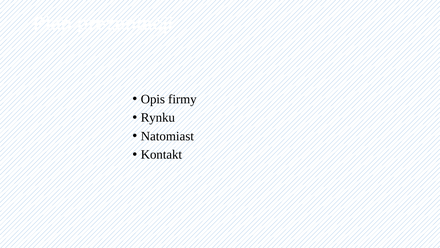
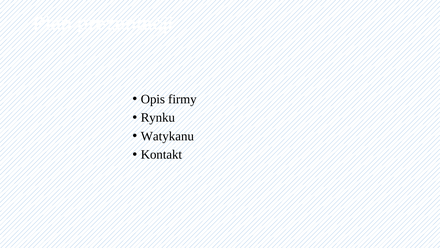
Natomiast: Natomiast -> Watykanu
